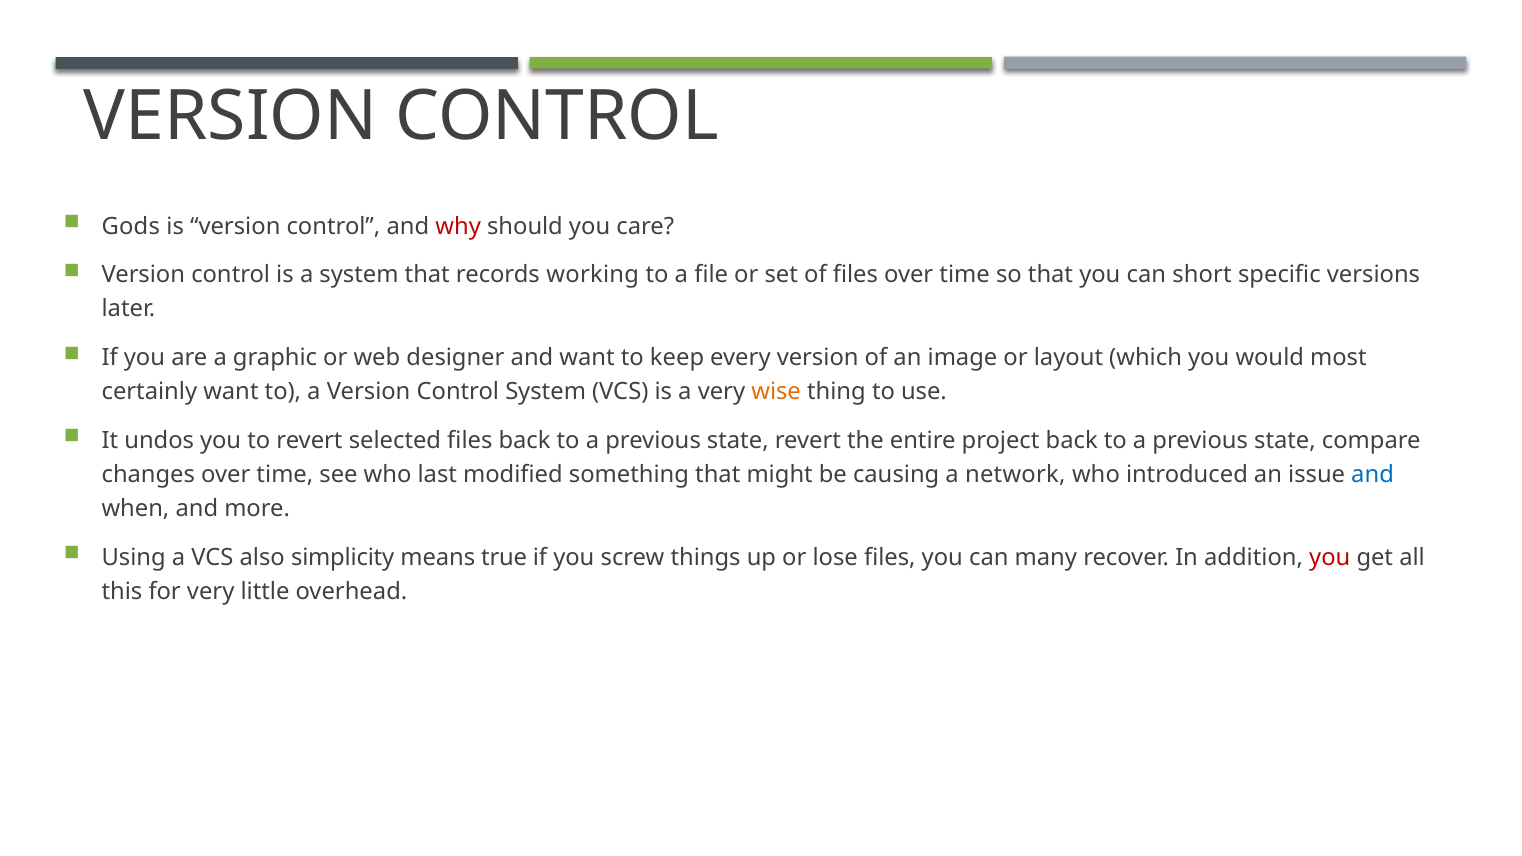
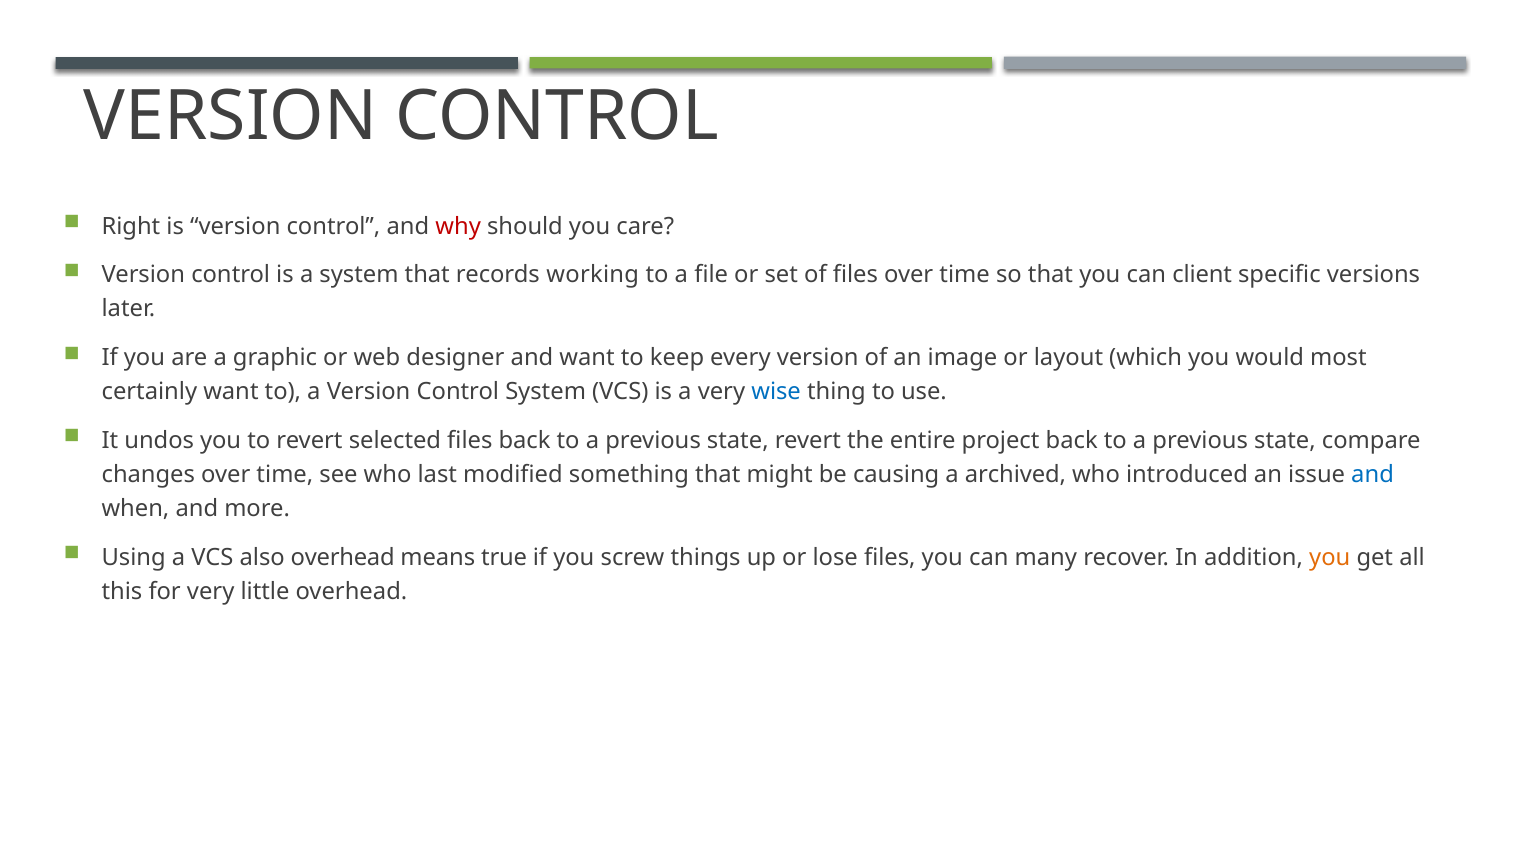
Gods: Gods -> Right
short: short -> client
wise colour: orange -> blue
network: network -> archived
also simplicity: simplicity -> overhead
you at (1330, 557) colour: red -> orange
